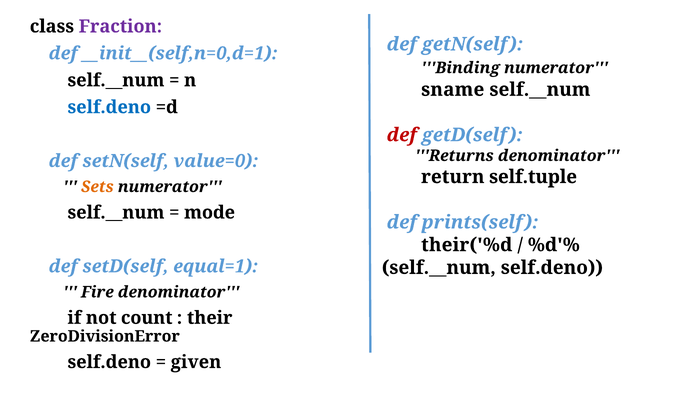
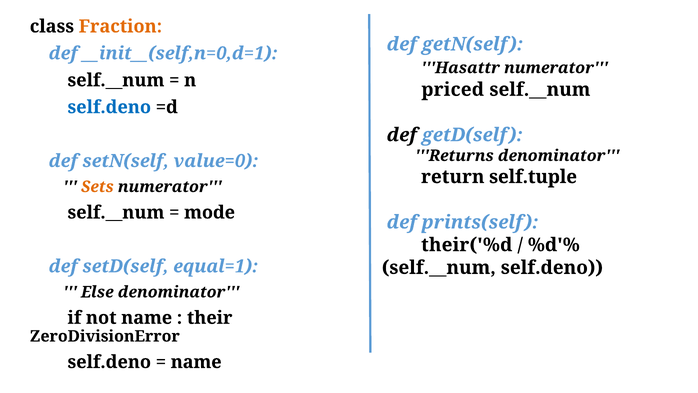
Fraction colour: purple -> orange
Binding: Binding -> Hasattr
sname: sname -> priced
def at (402, 135) colour: red -> black
Fire: Fire -> Else
not count: count -> name
given at (196, 362): given -> name
